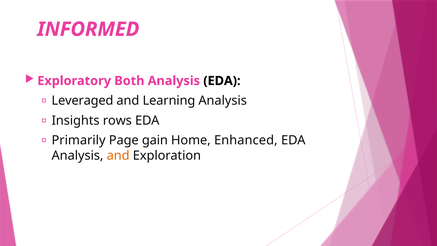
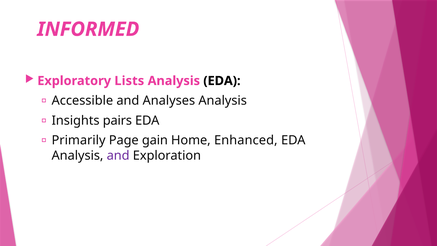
Both: Both -> Lists
Leveraged: Leveraged -> Accessible
Learning: Learning -> Analyses
rows: rows -> pairs
and at (118, 155) colour: orange -> purple
